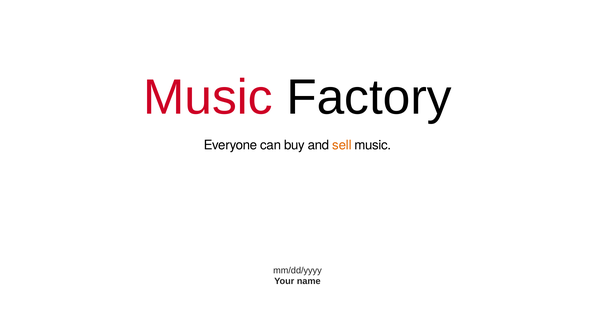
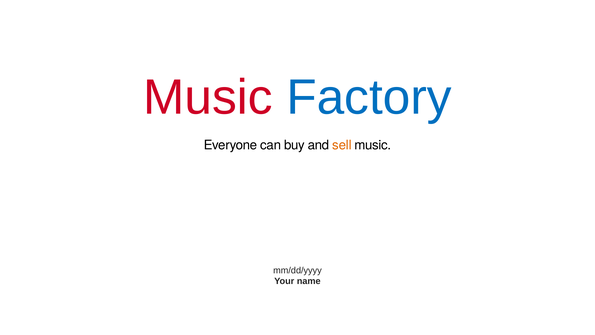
Factory colour: black -> blue
